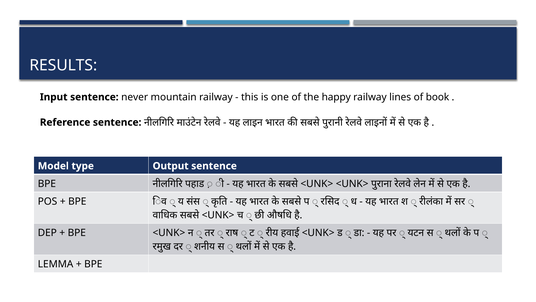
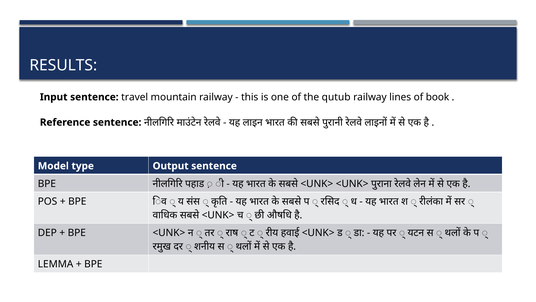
never: never -> travel
happy: happy -> qutub
